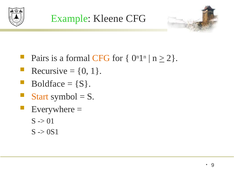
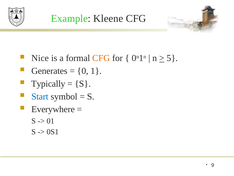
Pairs: Pairs -> Nice
2: 2 -> 5
Recursive: Recursive -> Generates
Boldface: Boldface -> Typically
Start colour: orange -> blue
